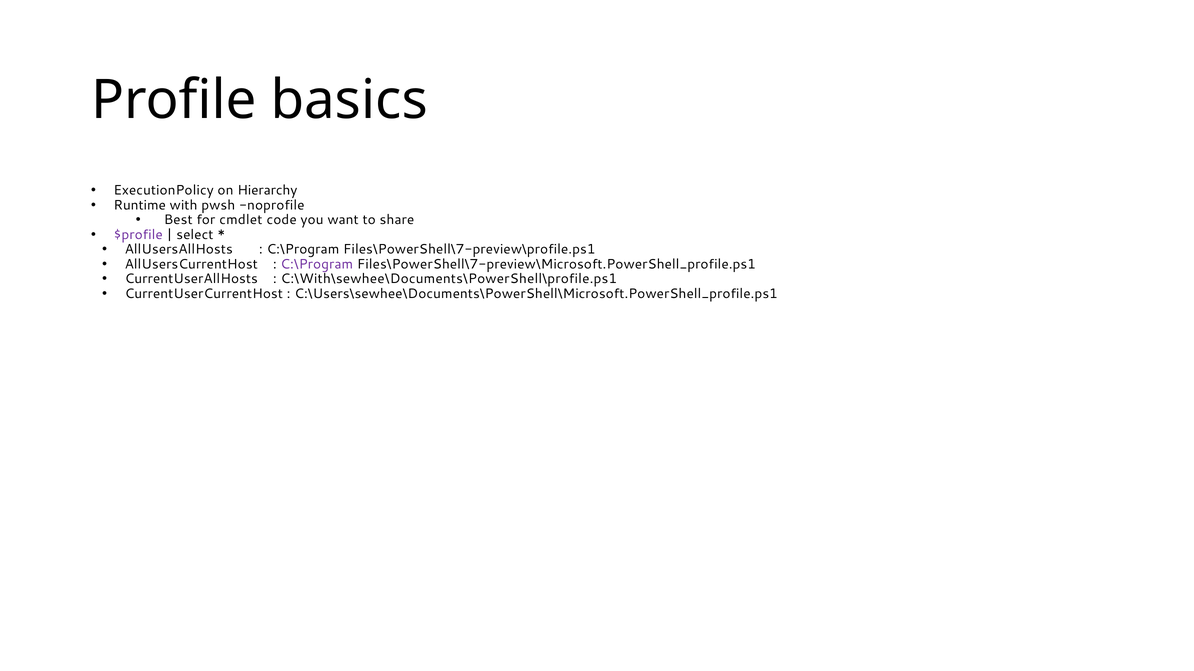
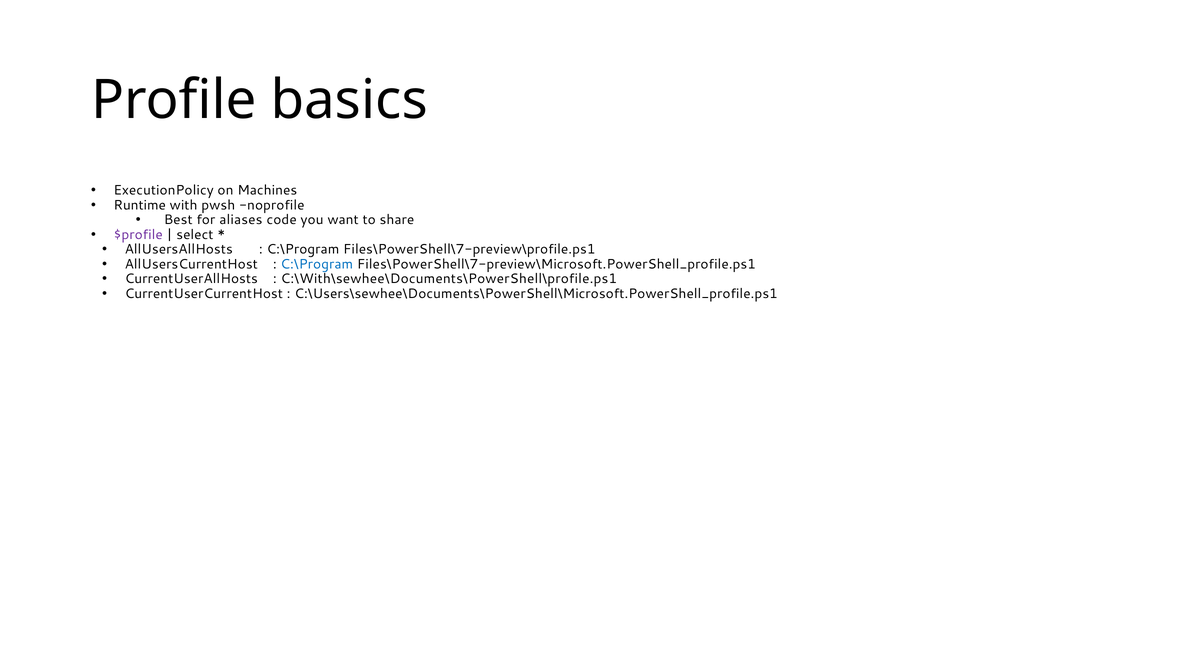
Hierarchy: Hierarchy -> Machines
cmdlet: cmdlet -> aliases
C:\Program at (317, 264) colour: purple -> blue
